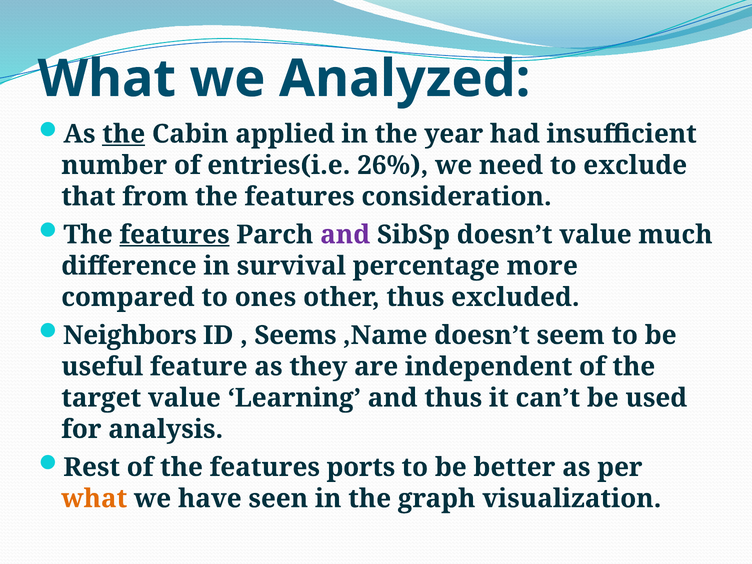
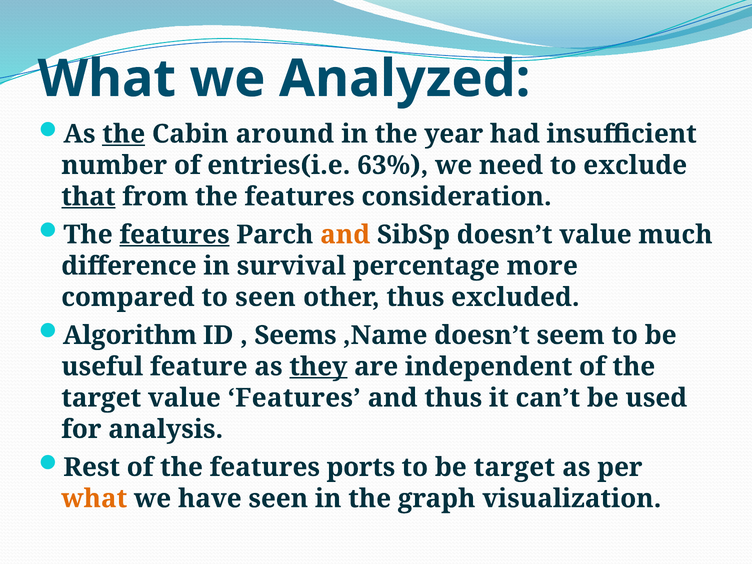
applied: applied -> around
26%: 26% -> 63%
that underline: none -> present
and at (345, 235) colour: purple -> orange
to ones: ones -> seen
Neighbors: Neighbors -> Algorithm
they underline: none -> present
value Learning: Learning -> Features
be better: better -> target
